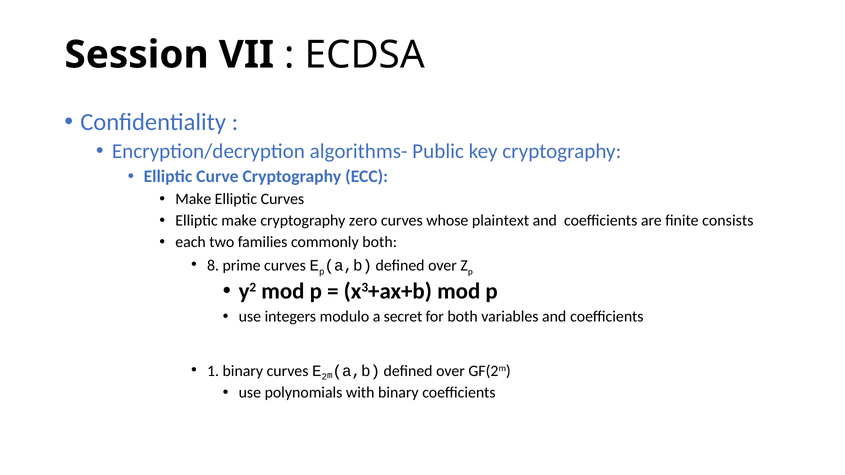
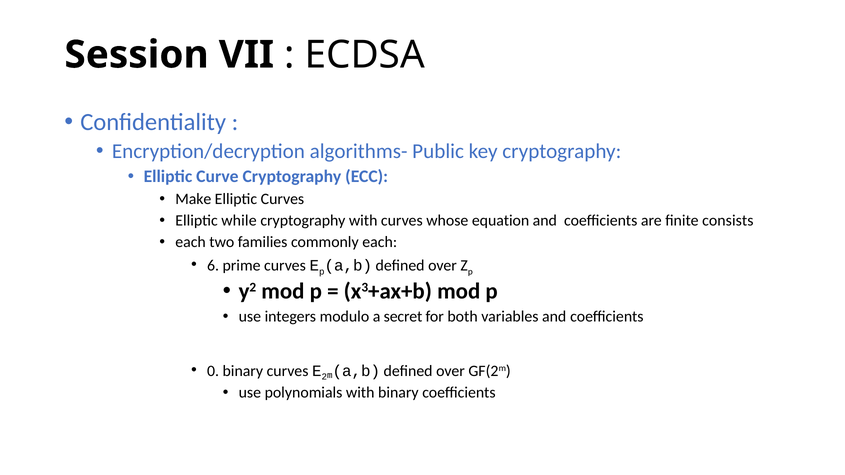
Elliptic make: make -> while
cryptography zero: zero -> with
plaintext: plaintext -> equation
commonly both: both -> each
8: 8 -> 6
1: 1 -> 0
